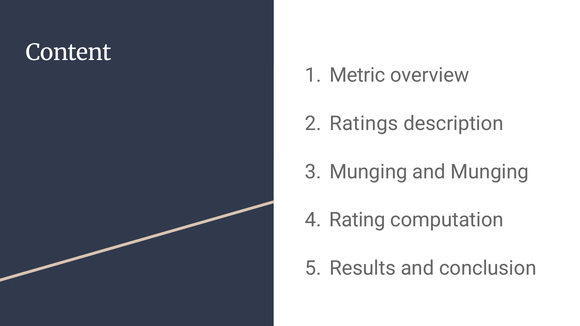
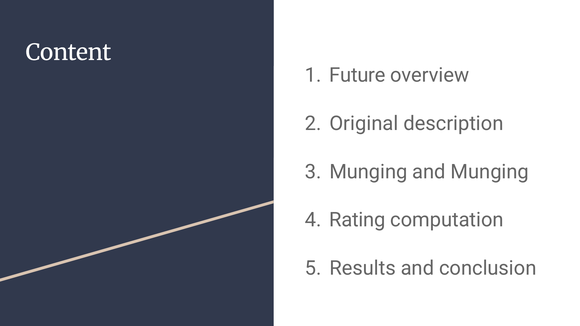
Metric: Metric -> Future
Ratings: Ratings -> Original
